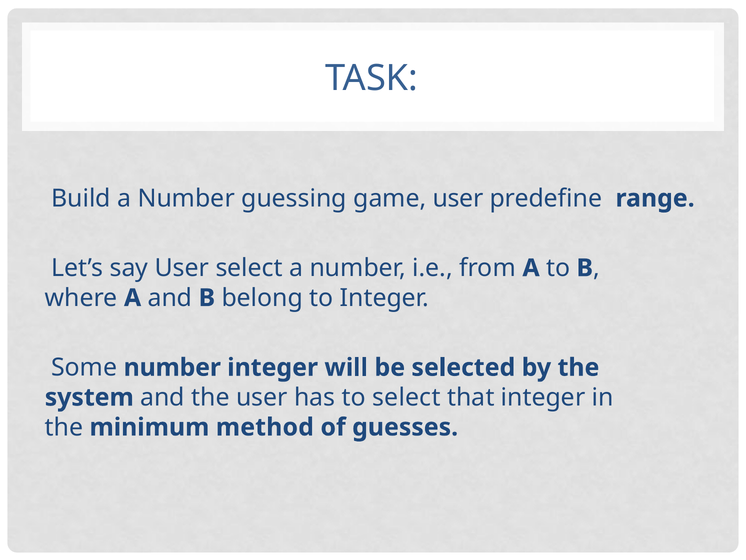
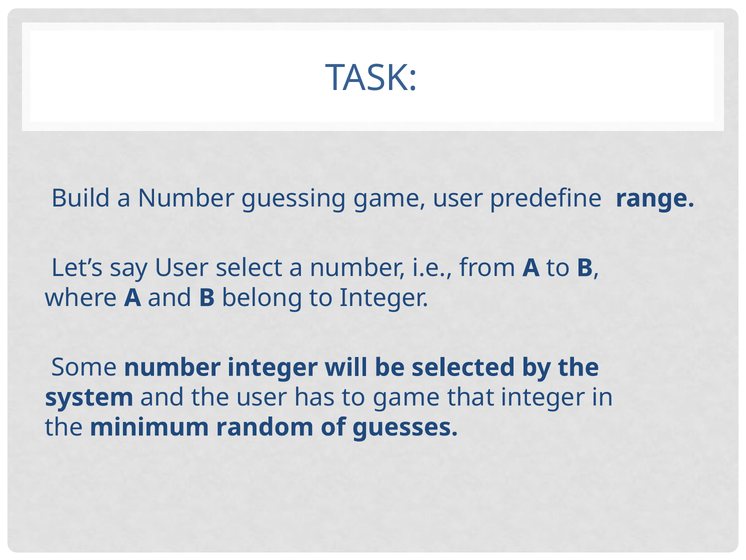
to select: select -> game
method: method -> random
